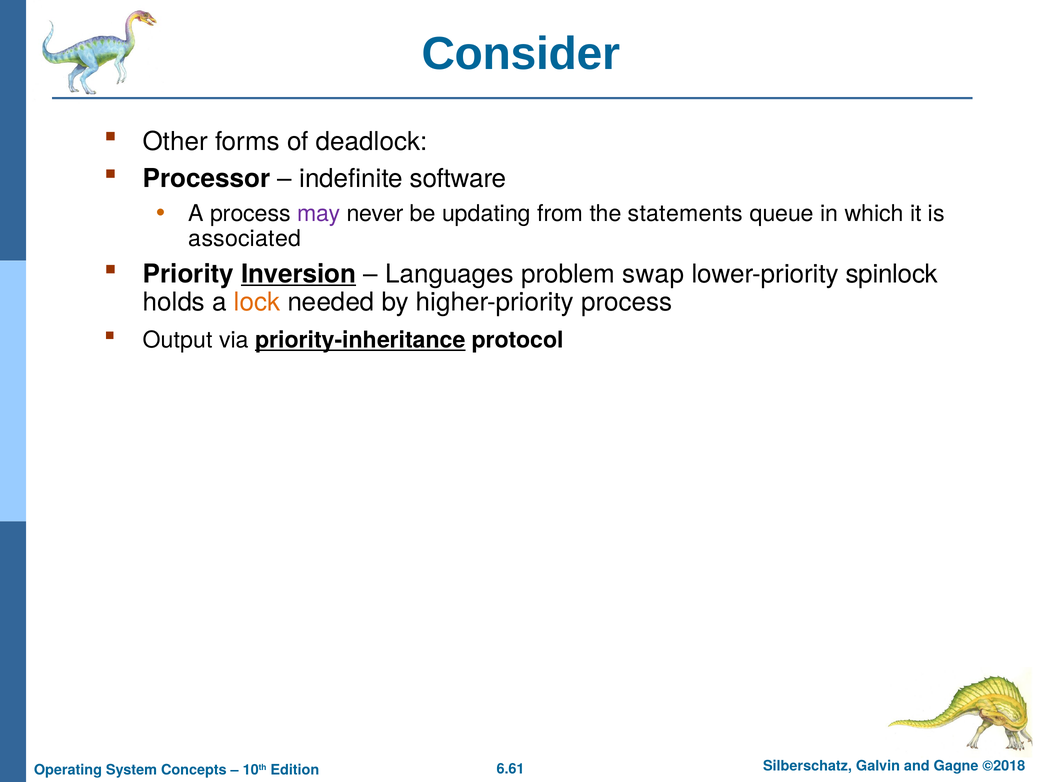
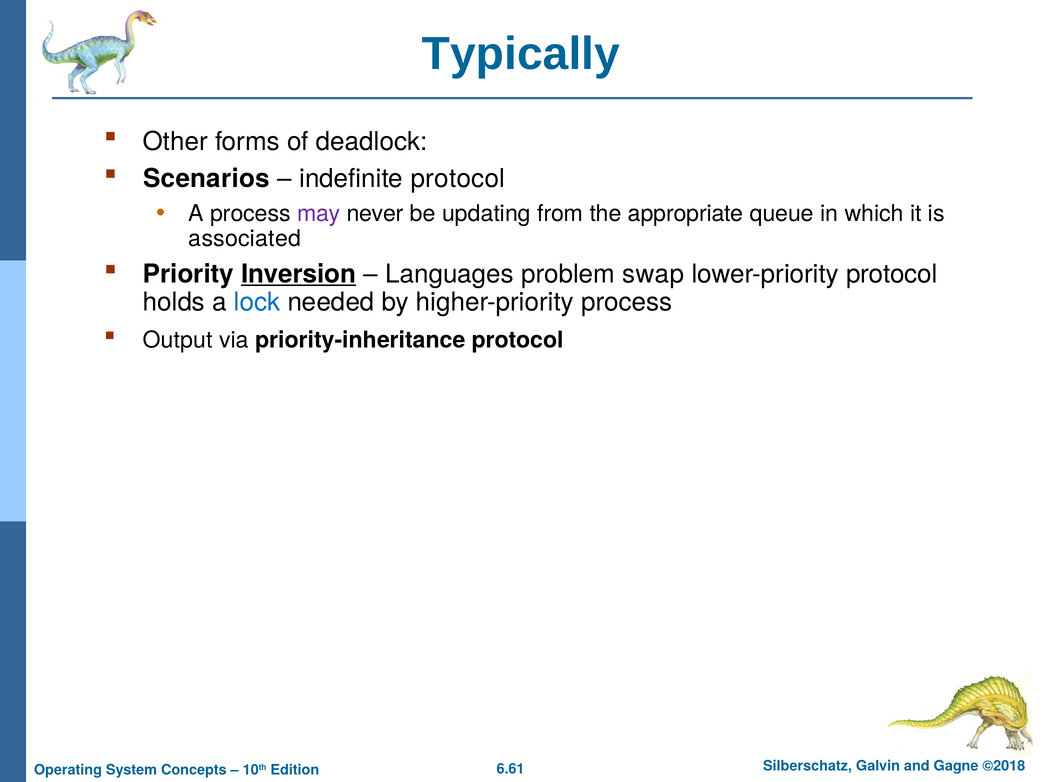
Consider: Consider -> Typically
Processor: Processor -> Scenarios
indefinite software: software -> protocol
statements: statements -> appropriate
lower-priority spinlock: spinlock -> protocol
lock colour: orange -> blue
priority-inheritance underline: present -> none
